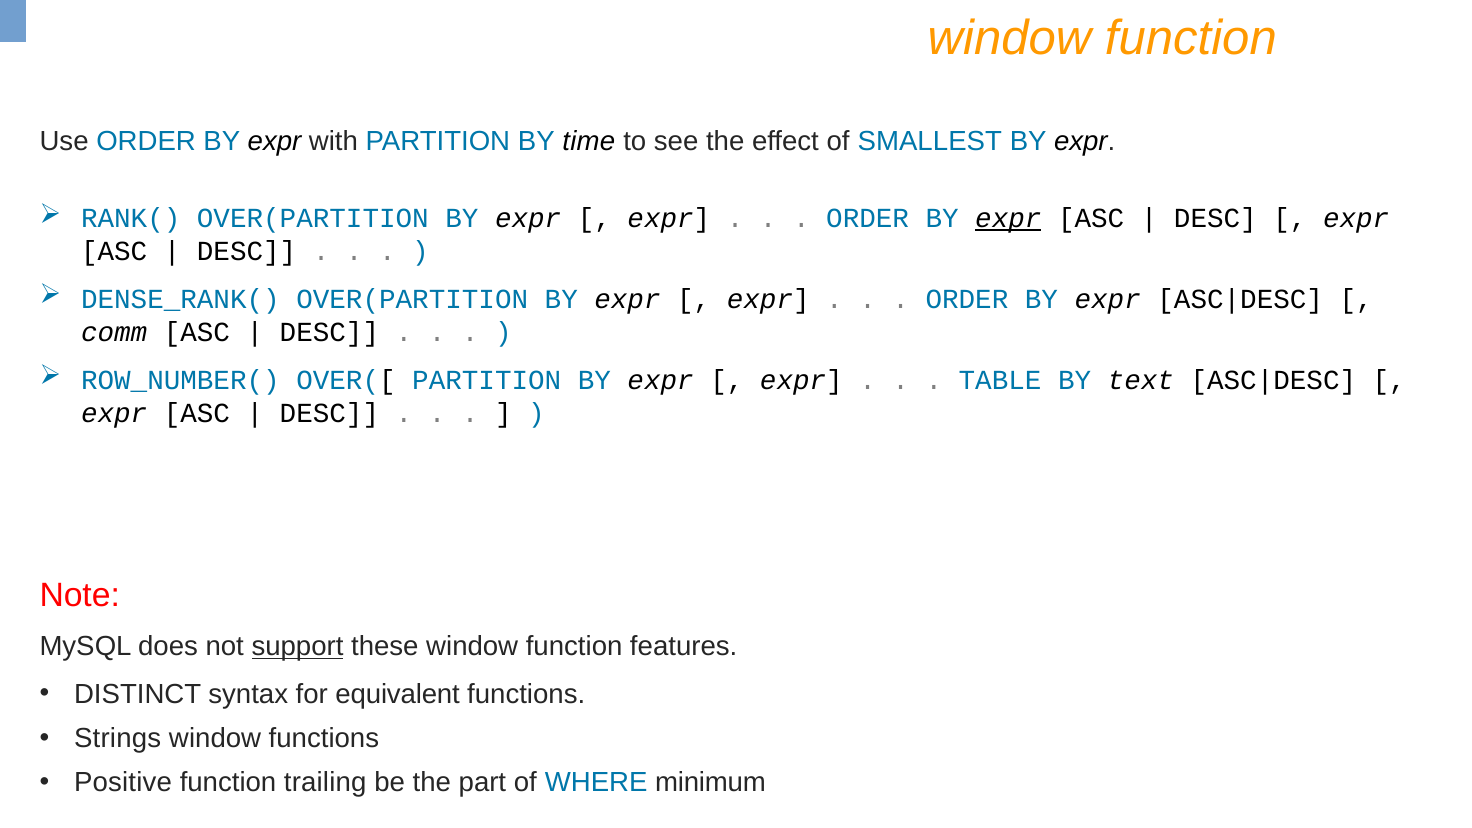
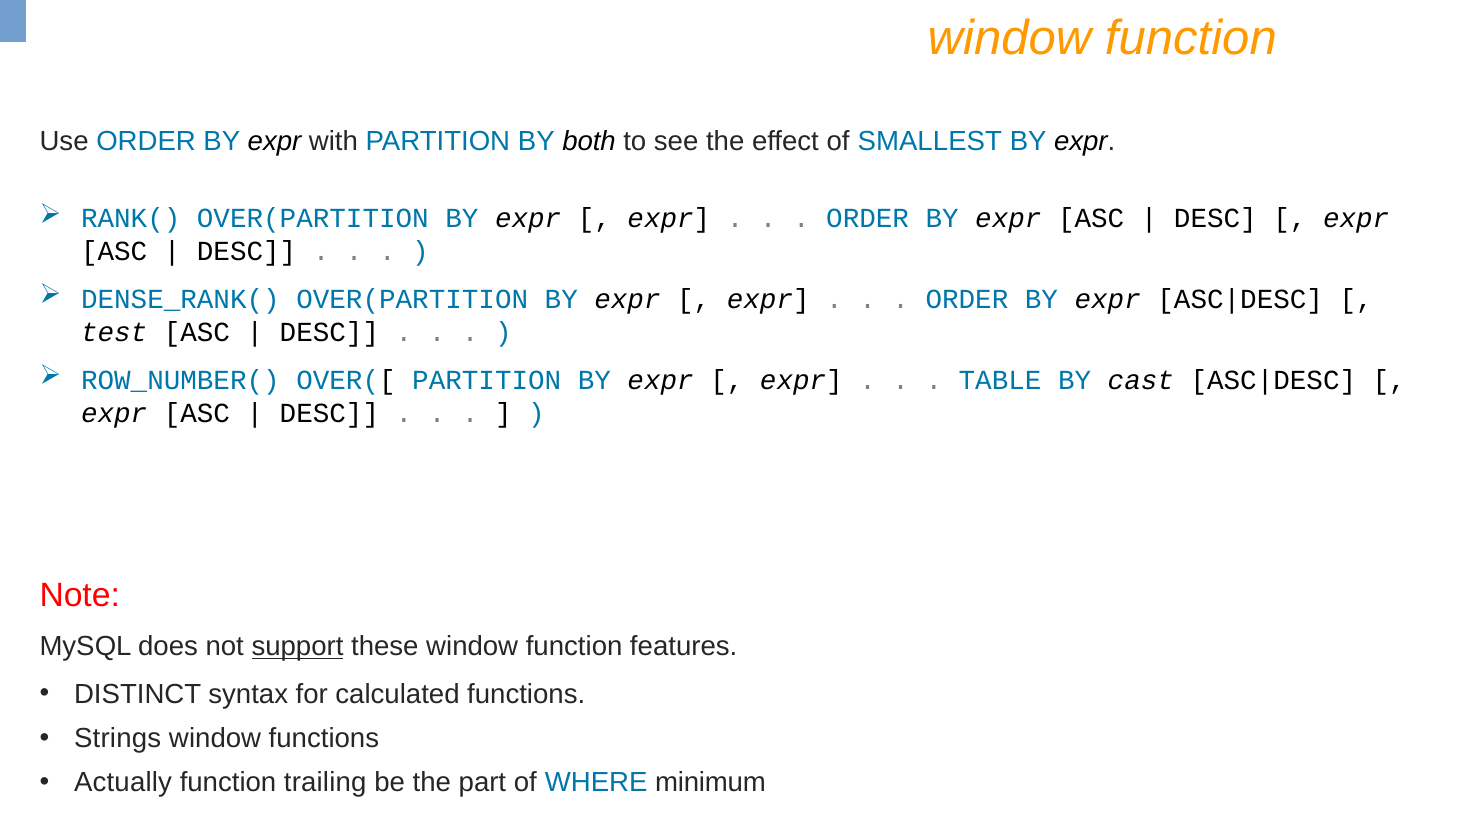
time: time -> both
expr at (1008, 218) underline: present -> none
comm: comm -> test
text: text -> cast
equivalent: equivalent -> calculated
Positive: Positive -> Actually
